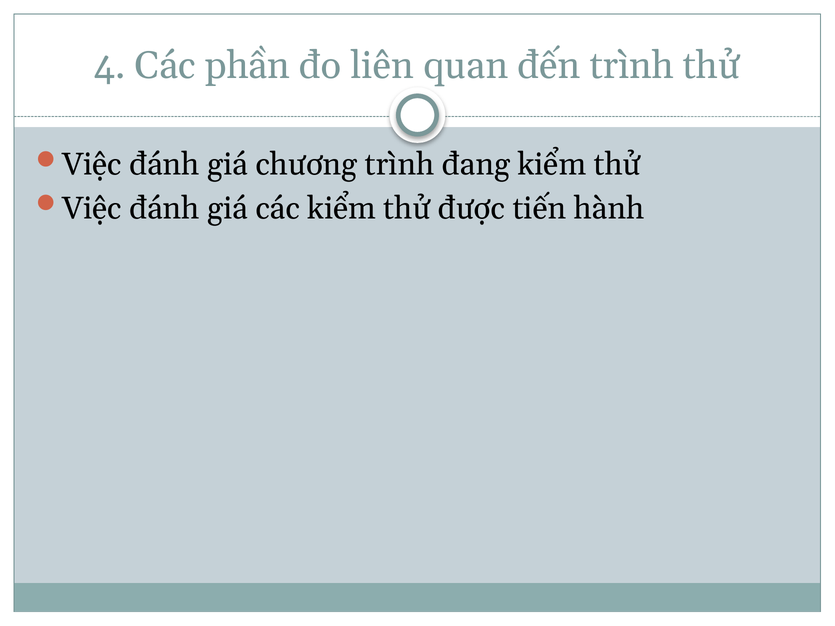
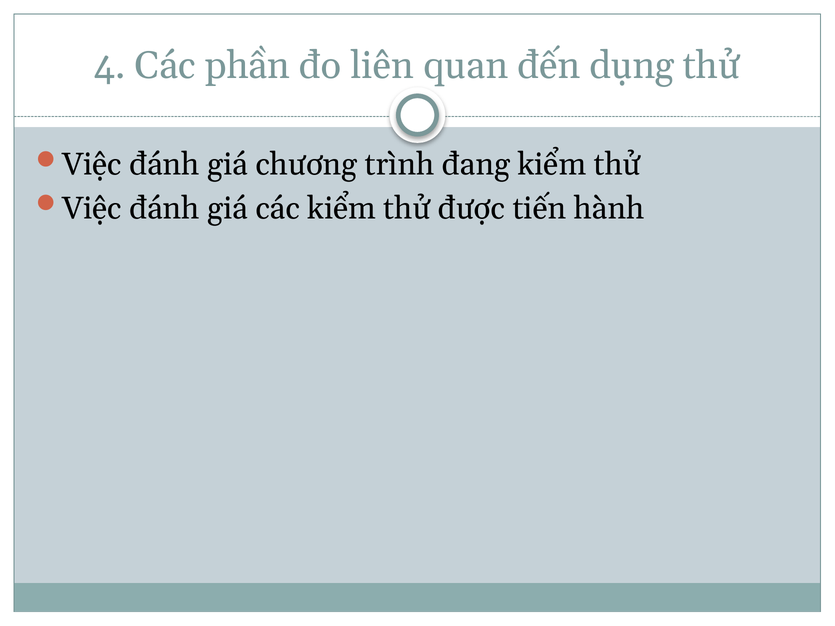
đến trình: trình -> dụng
